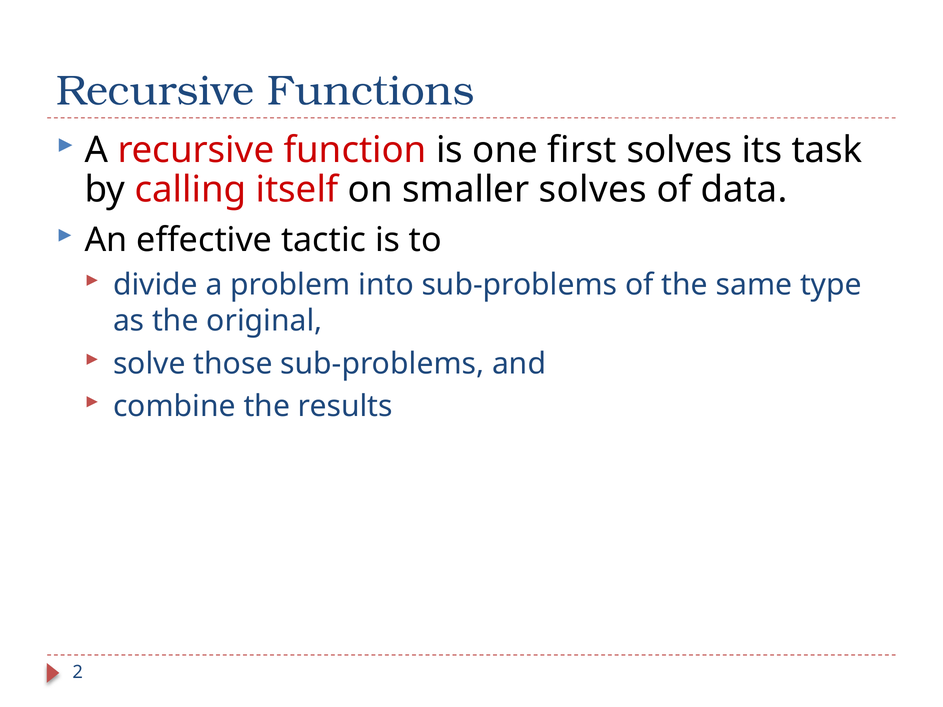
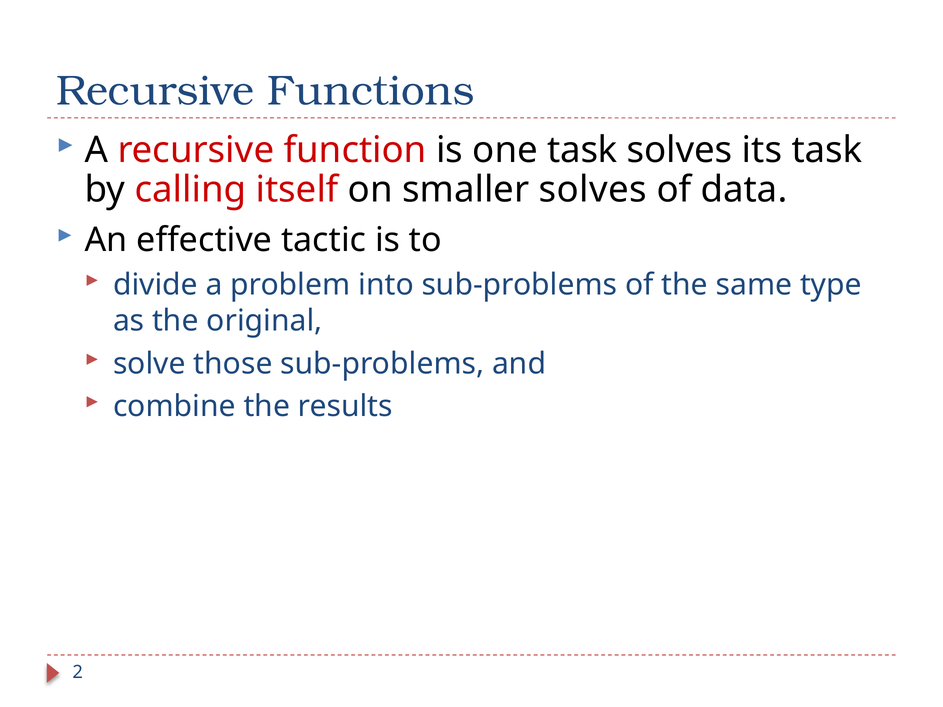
one first: first -> task
